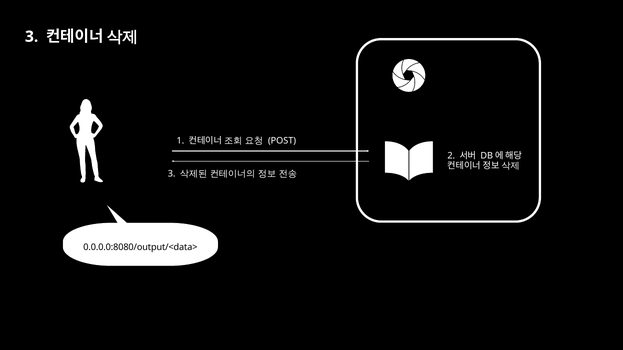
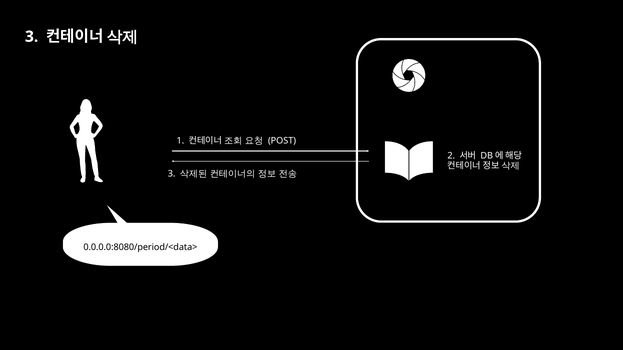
0.0.0.0:8080/output/<data>: 0.0.0.0:8080/output/<data> -> 0.0.0.0:8080/period/<data>
